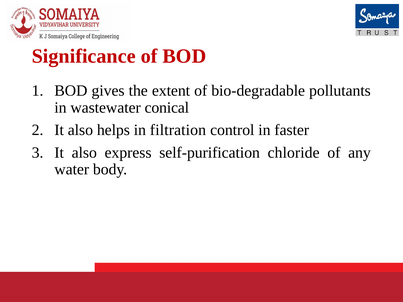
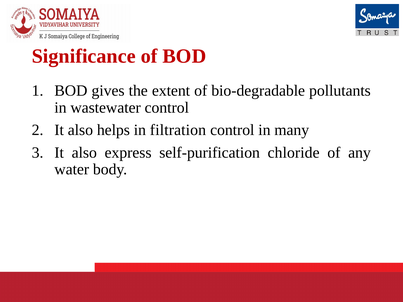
wastewater conical: conical -> control
faster: faster -> many
